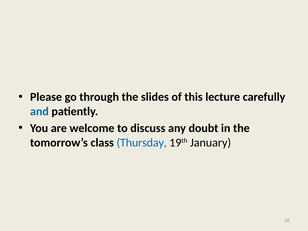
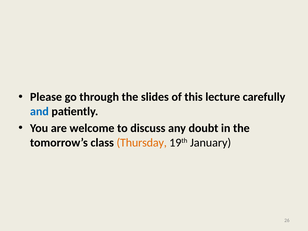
Thursday colour: blue -> orange
